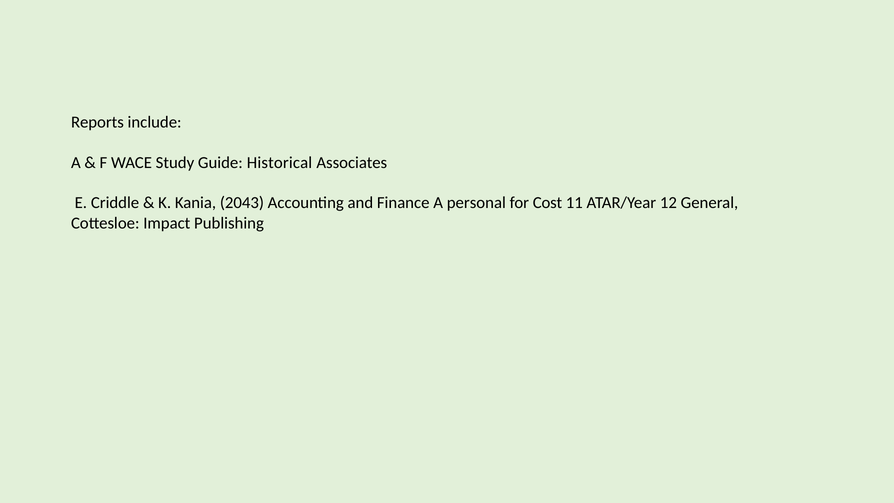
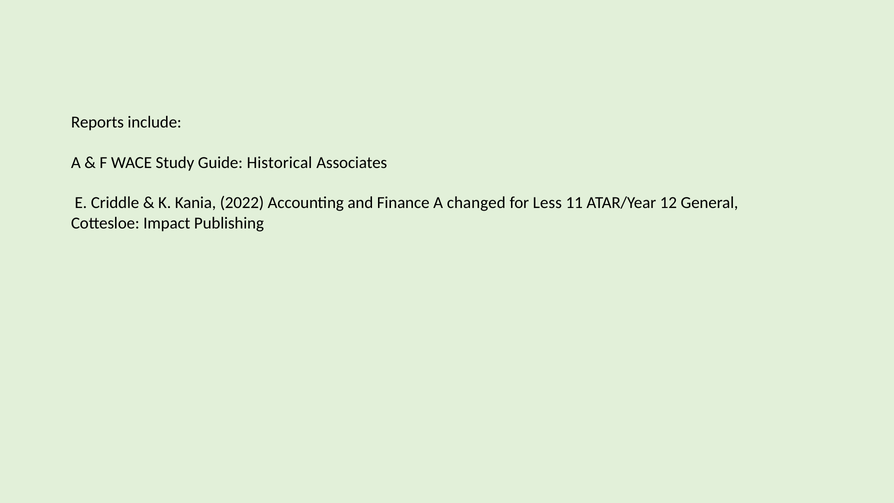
2043: 2043 -> 2022
personal: personal -> changed
Cost: Cost -> Less
